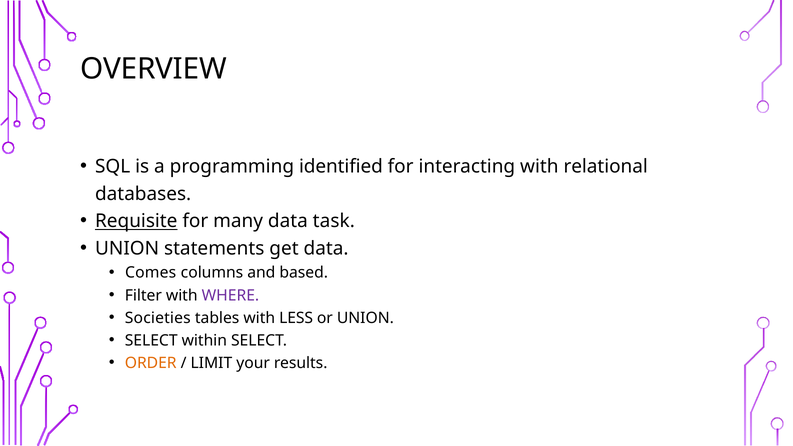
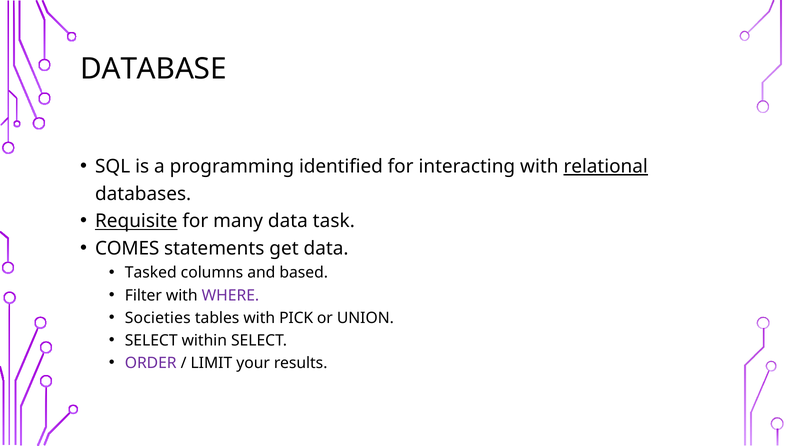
OVERVIEW: OVERVIEW -> DATABASE
relational underline: none -> present
UNION at (127, 249): UNION -> COMES
Comes: Comes -> Tasked
LESS: LESS -> PICK
ORDER colour: orange -> purple
